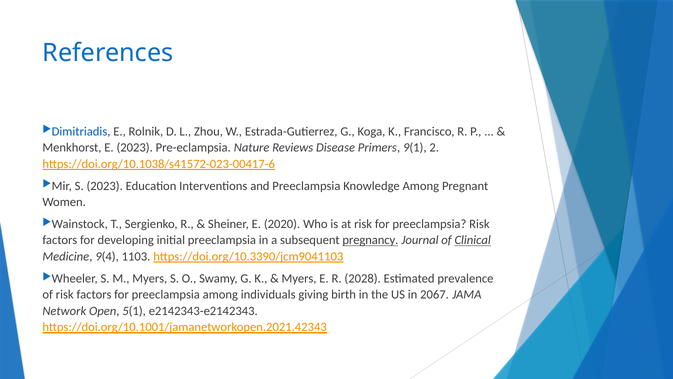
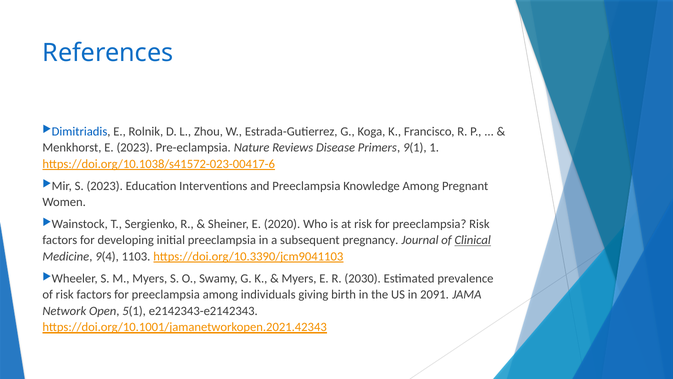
2: 2 -> 1
pregnancy underline: present -> none
2028: 2028 -> 2030
2067: 2067 -> 2091
